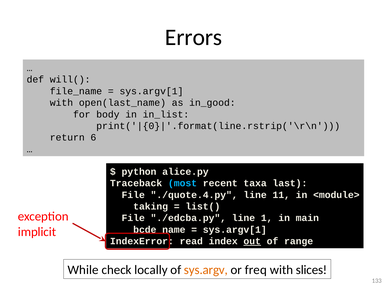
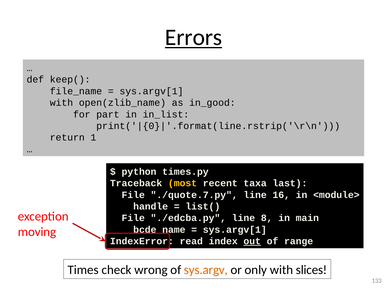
Errors underline: none -> present
will(: will( -> keep(
open(last_name: open(last_name -> open(zlib_name
body: body -> part
6: 6 -> 1
alice.py: alice.py -> times.py
most colour: light blue -> yellow
./quote.4.py: ./quote.4.py -> ./quote.7.py
11: 11 -> 16
taking: taking -> handle
1: 1 -> 8
implicit: implicit -> moving
While: While -> Times
locally: locally -> wrong
freq: freq -> only
